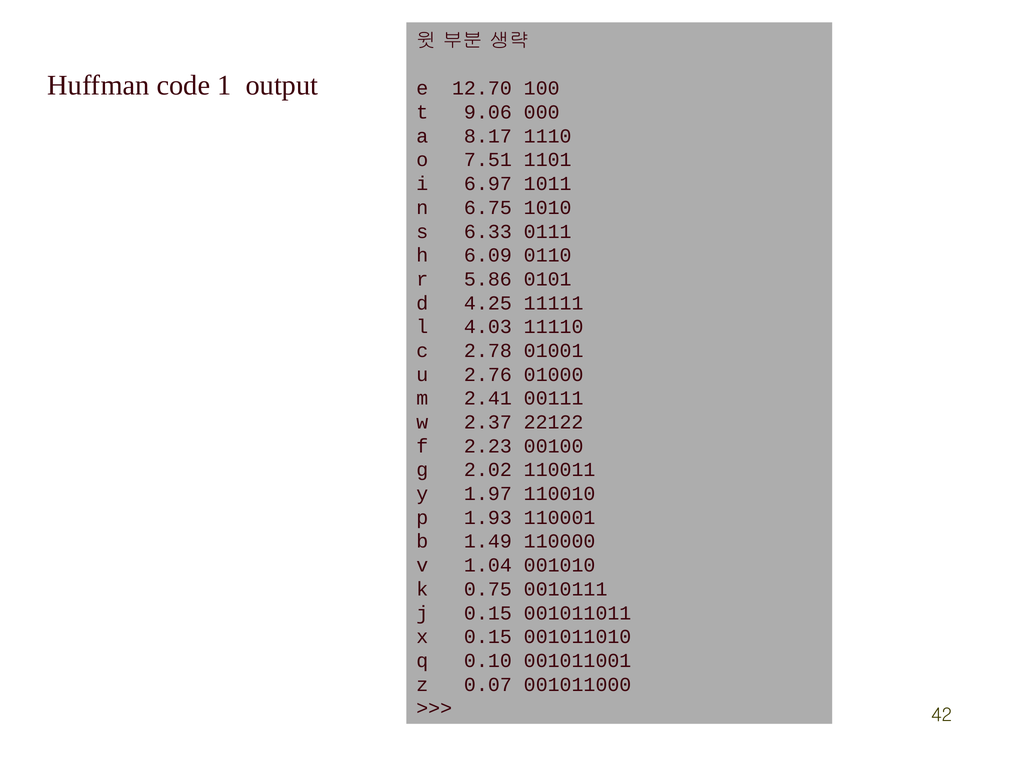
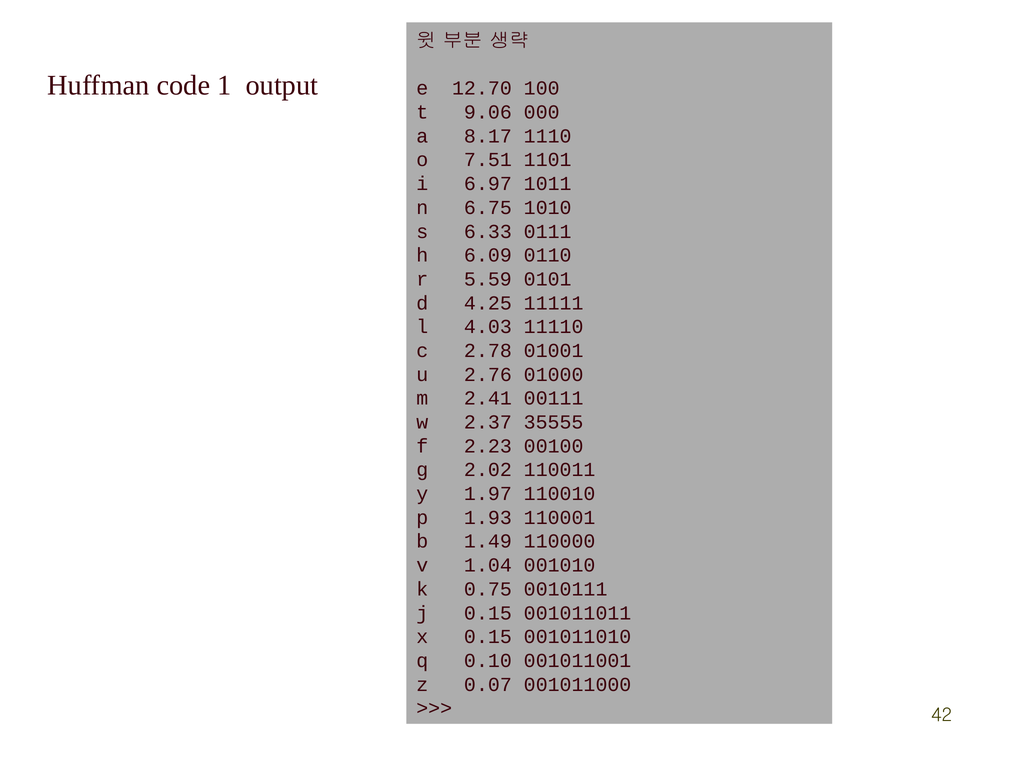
5.86: 5.86 -> 5.59
22122: 22122 -> 35555
